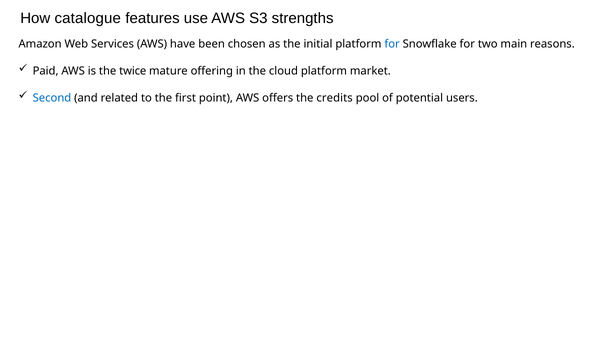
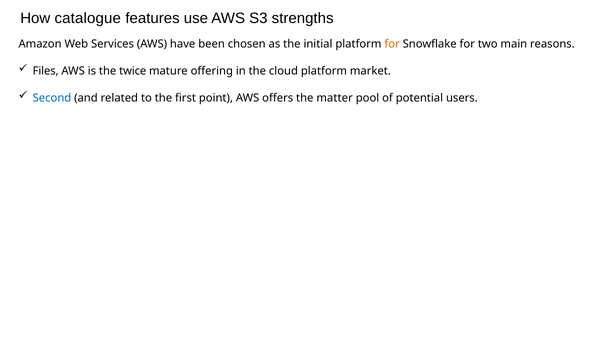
for at (392, 44) colour: blue -> orange
Paid: Paid -> Files
credits: credits -> matter
